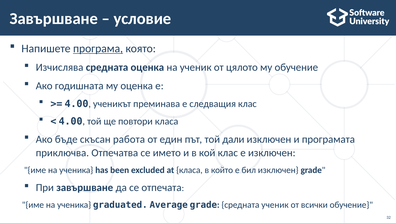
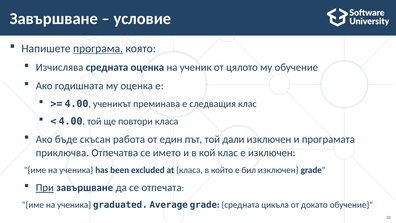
При underline: none -> present
средната ученик: ученик -> цикъла
всички: всички -> докато
